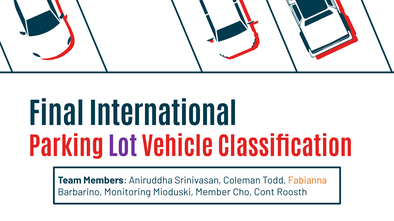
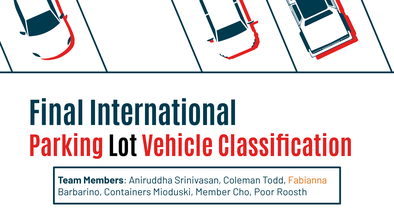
Lot colour: purple -> black
Monitoring: Monitoring -> Containers
Cont: Cont -> Poor
